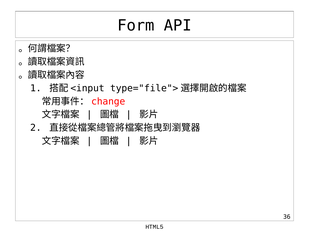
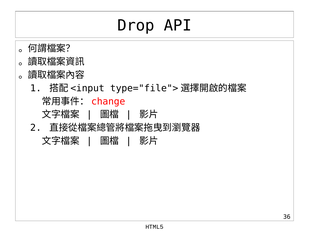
Form: Form -> Drop
